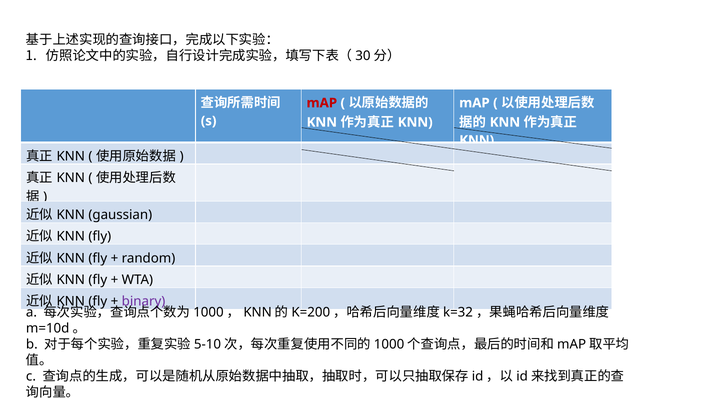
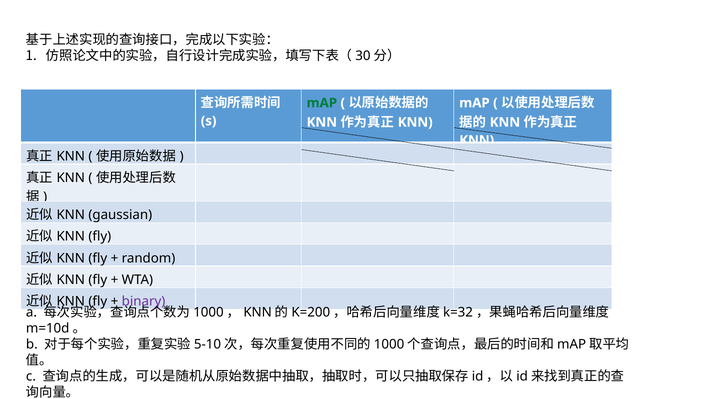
mAP at (322, 103) colour: red -> green
